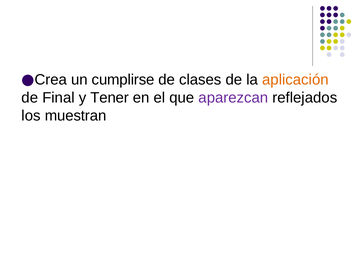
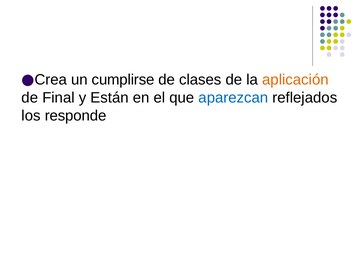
Tener: Tener -> Están
aparezcan colour: purple -> blue
muestran: muestran -> responde
